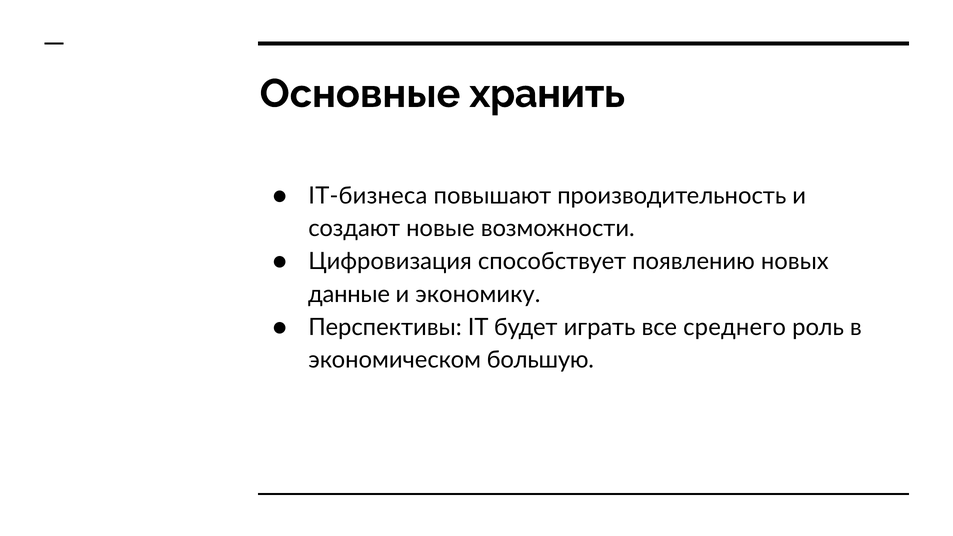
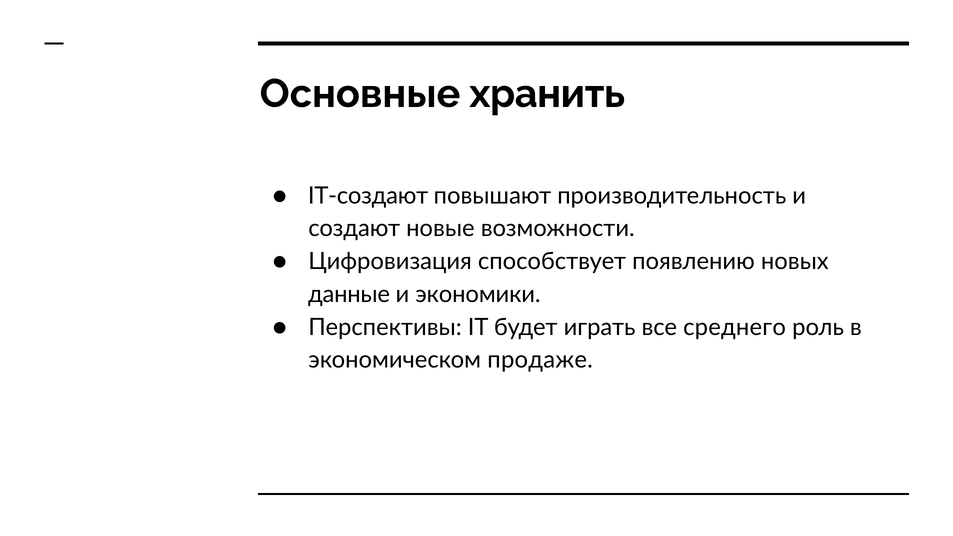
IT-бизнеса: IT-бизнеса -> IT-создают
экономику: экономику -> экономики
большую: большую -> продаже
